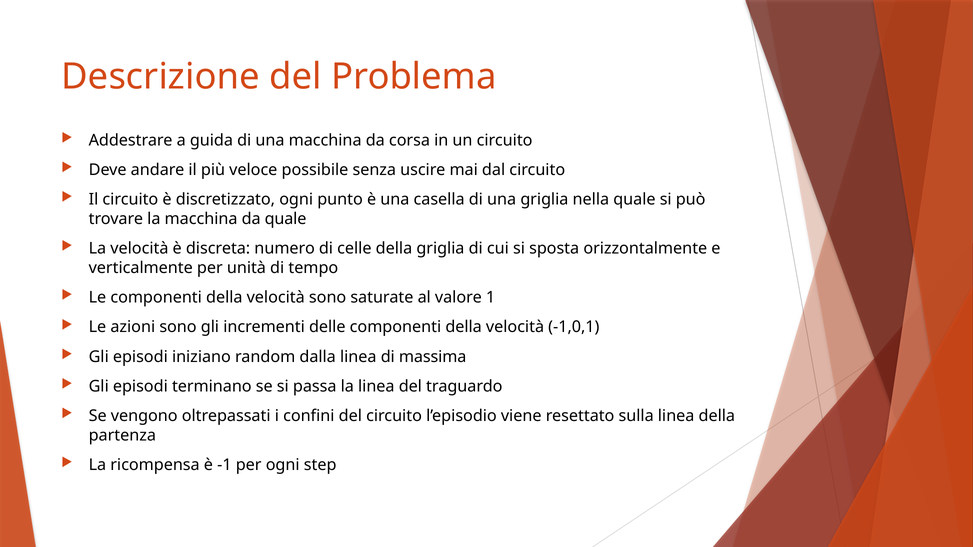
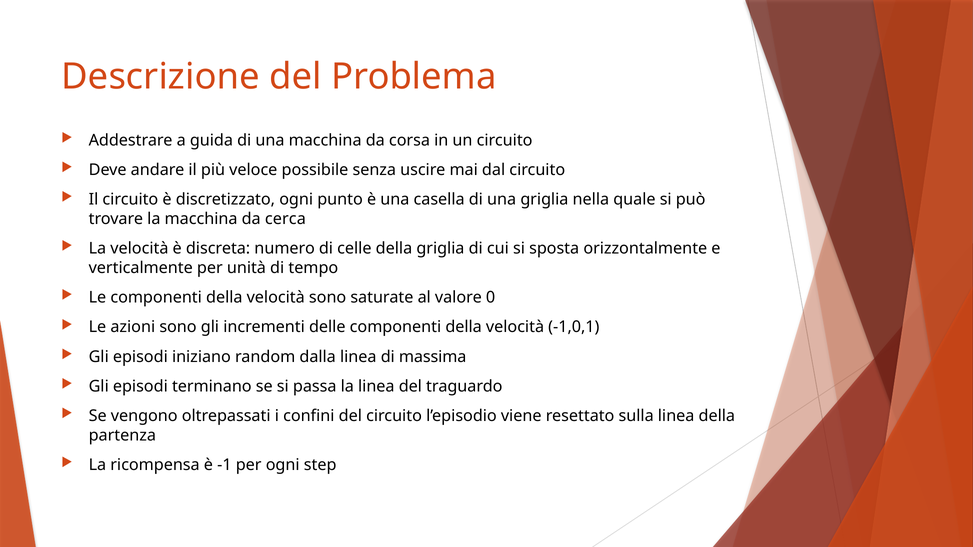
da quale: quale -> cerca
1: 1 -> 0
